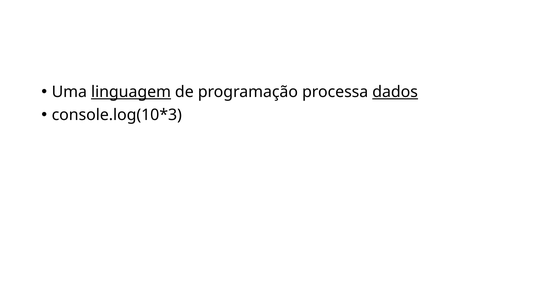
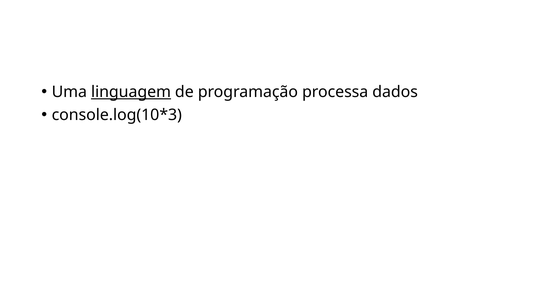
dados underline: present -> none
